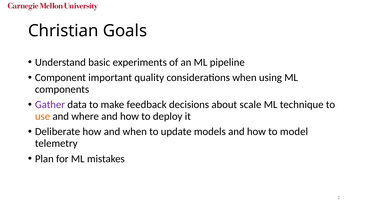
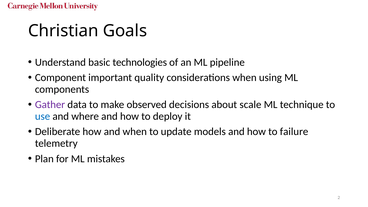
experiments: experiments -> technologies
feedback: feedback -> observed
use colour: orange -> blue
model: model -> failure
